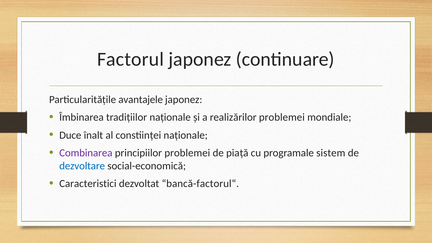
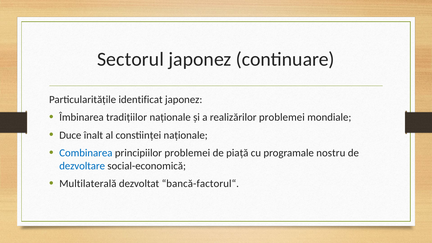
Factorul: Factorul -> Sectorul
avantajele: avantajele -> identificat
Combinarea colour: purple -> blue
sistem: sistem -> nostru
Caracteristici: Caracteristici -> Multilaterală
